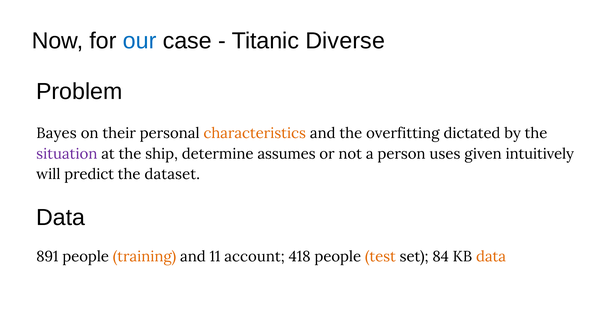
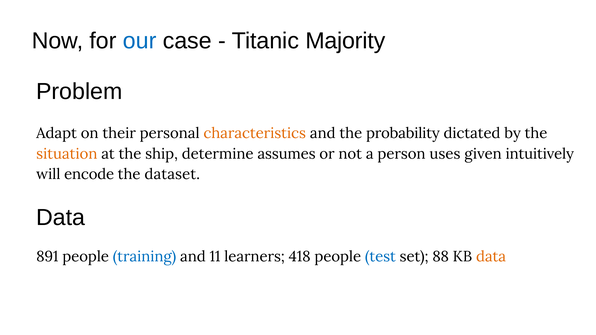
Diverse: Diverse -> Majority
Bayes: Bayes -> Adapt
overfitting: overfitting -> probability
situation colour: purple -> orange
predict: predict -> encode
training colour: orange -> blue
account: account -> learners
test colour: orange -> blue
84: 84 -> 88
